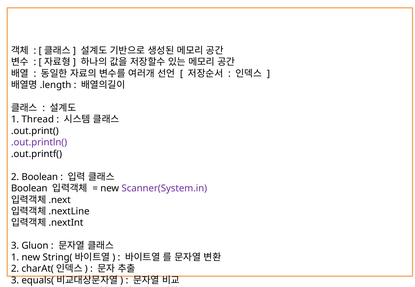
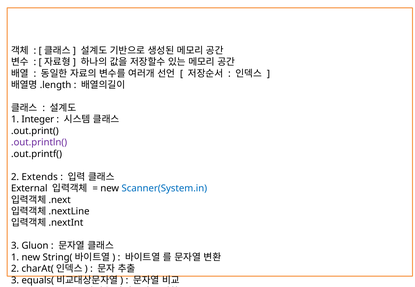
1 Thread: Thread -> Integer
2 Boolean: Boolean -> Extends
Boolean at (29, 189): Boolean -> External
Scanner(System.in colour: purple -> blue
